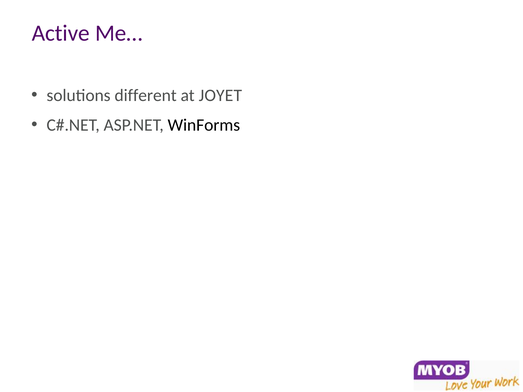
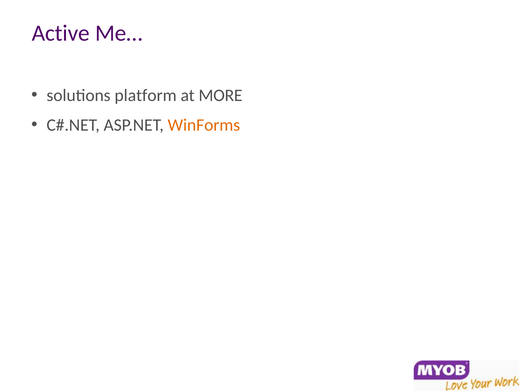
different: different -> platform
JOYET: JOYET -> MORE
WinForms colour: black -> orange
